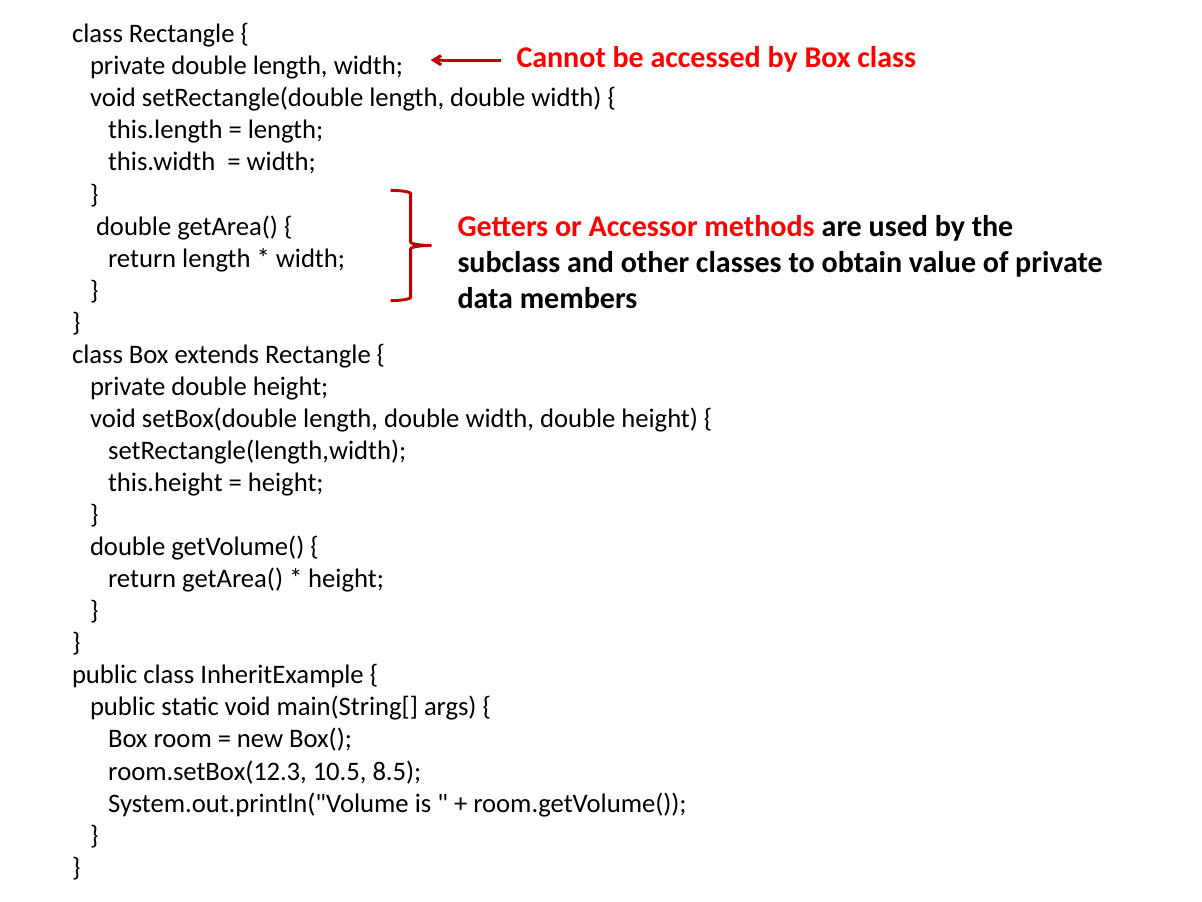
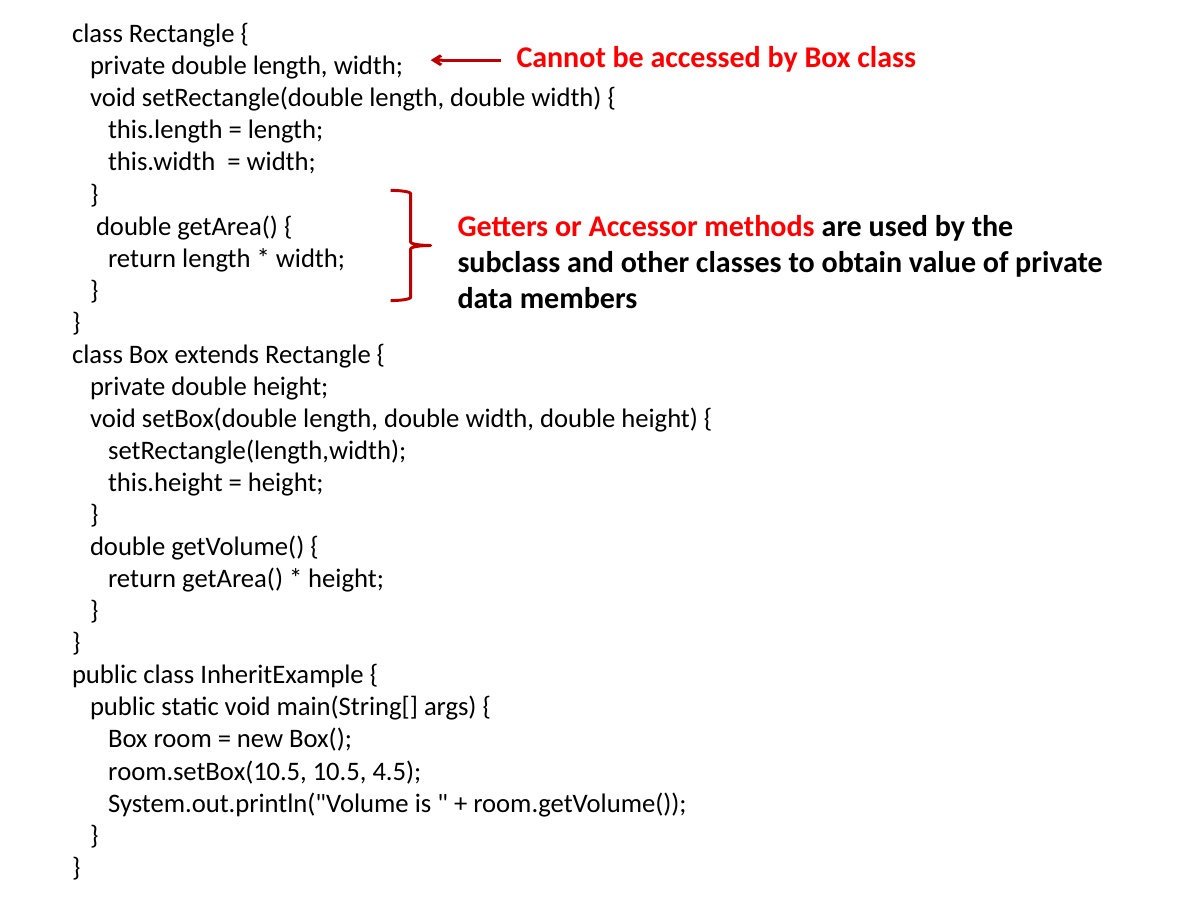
room.setBox(12.3: room.setBox(12.3 -> room.setBox(10.5
8.5: 8.5 -> 4.5
